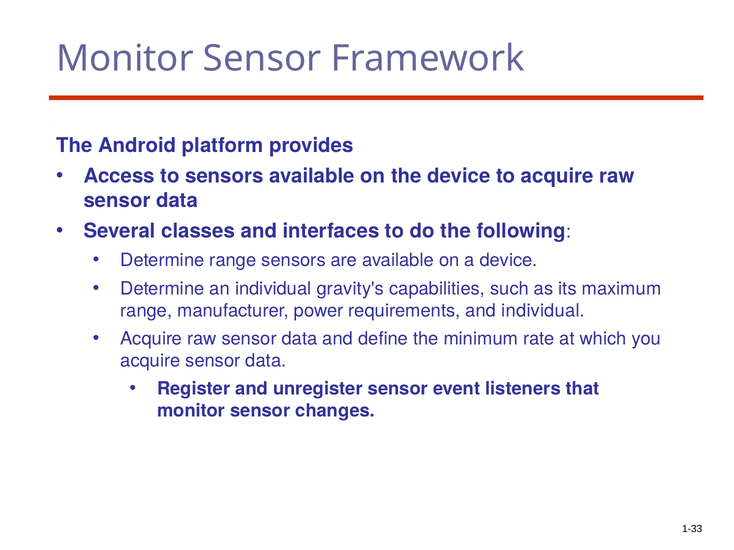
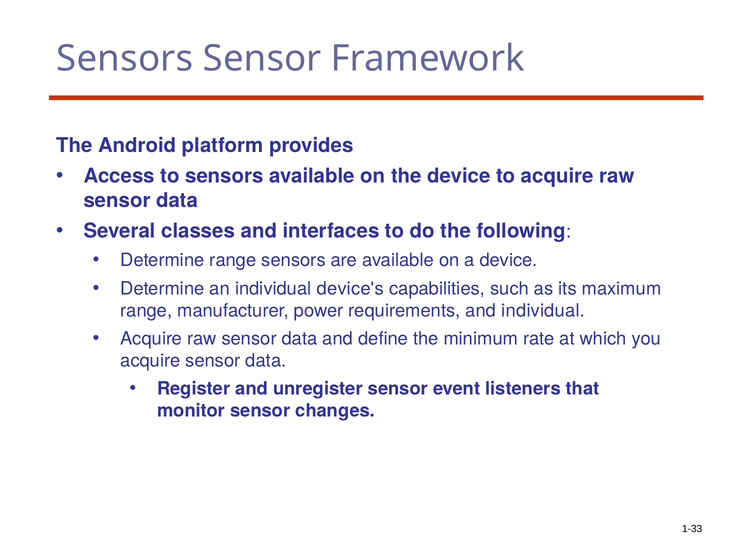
Monitor at (125, 59): Monitor -> Sensors
gravity's: gravity's -> device's
